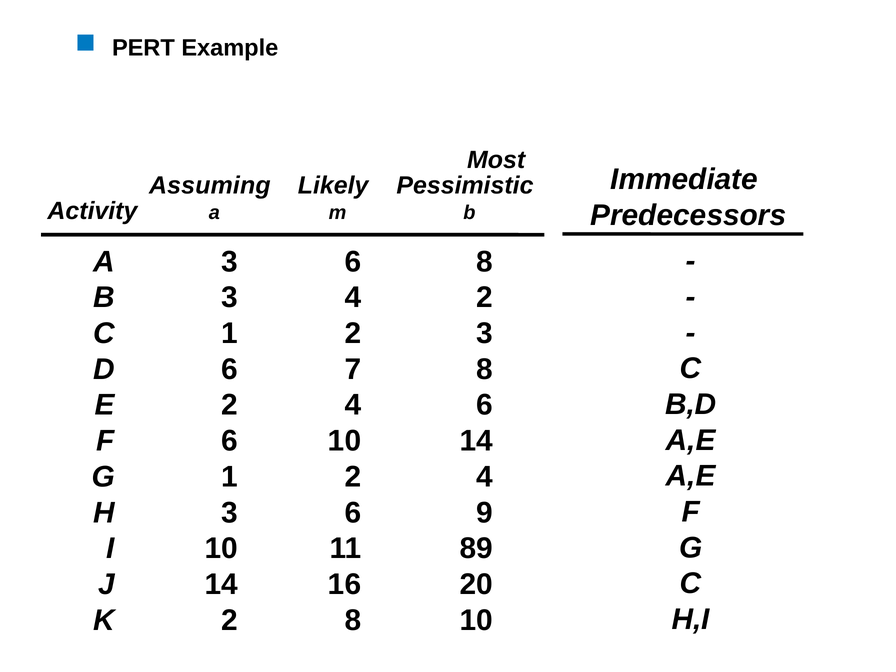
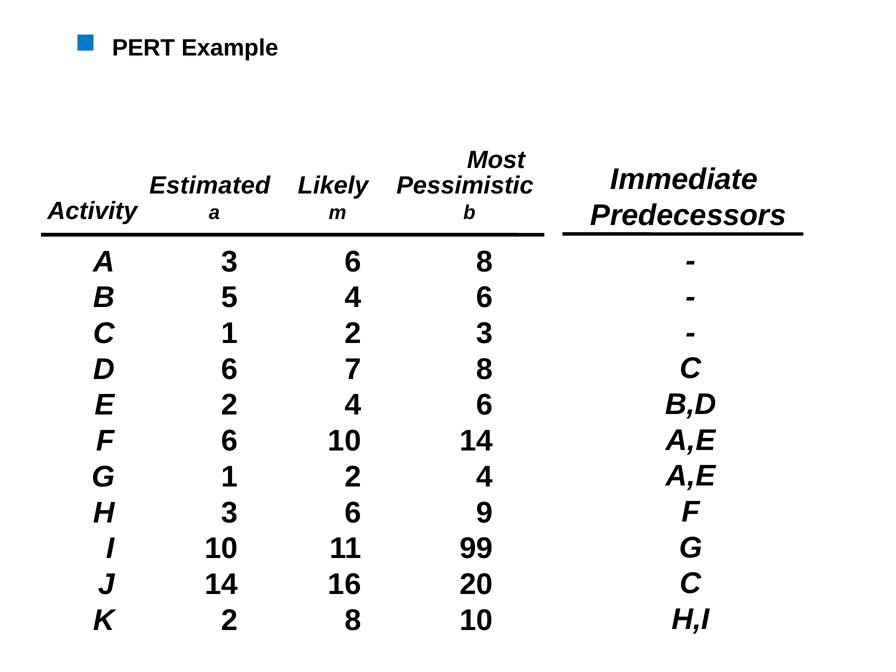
Assuming: Assuming -> Estimated
B 3: 3 -> 5
2 at (485, 298): 2 -> 6
89: 89 -> 99
